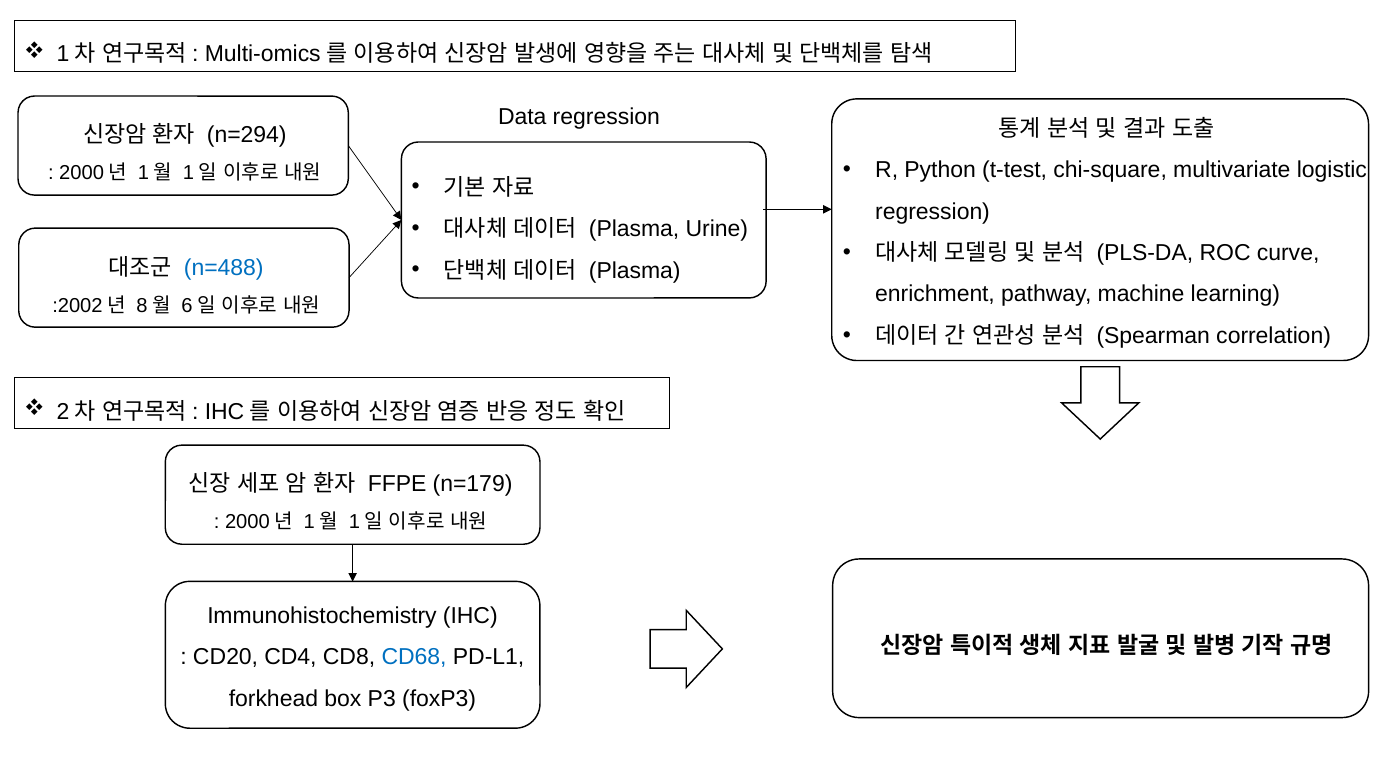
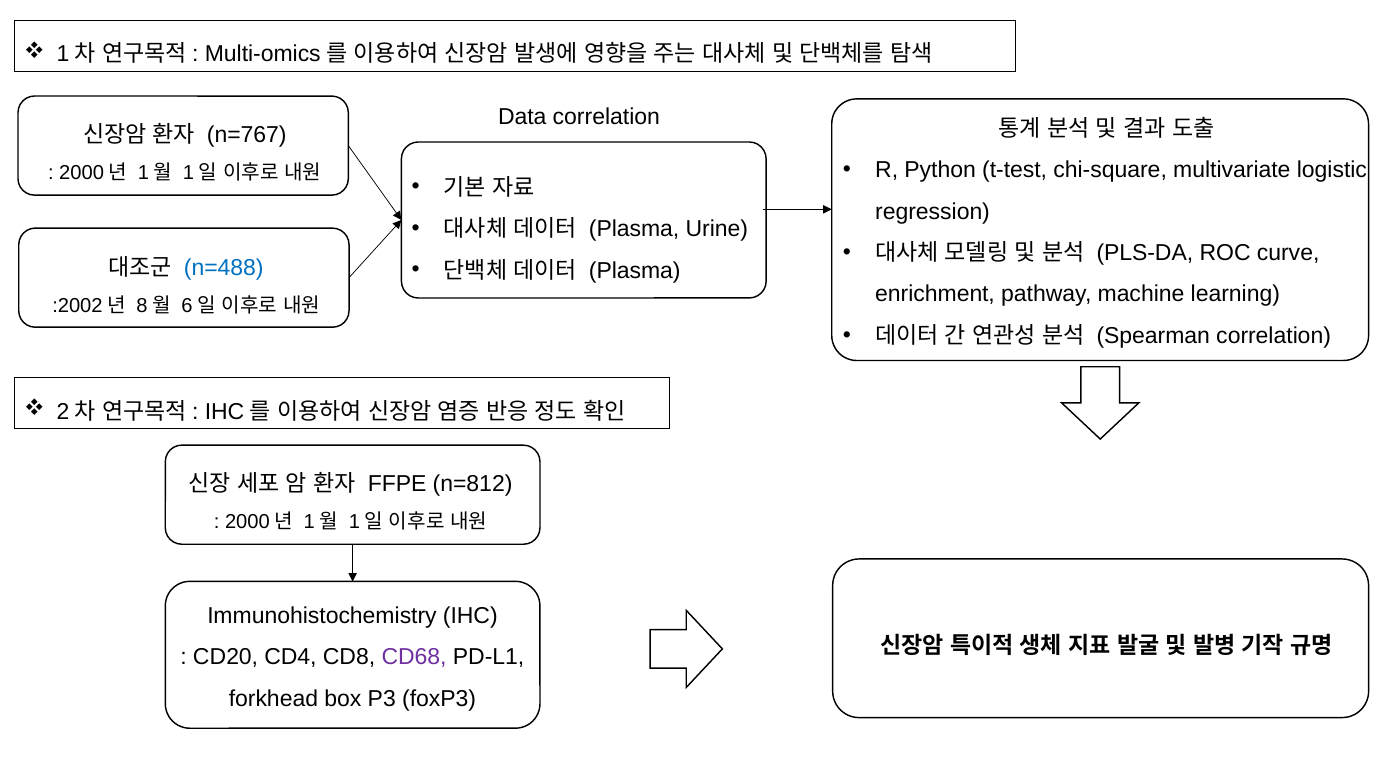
Data regression: regression -> correlation
n=294: n=294 -> n=767
n=179: n=179 -> n=812
CD68 colour: blue -> purple
